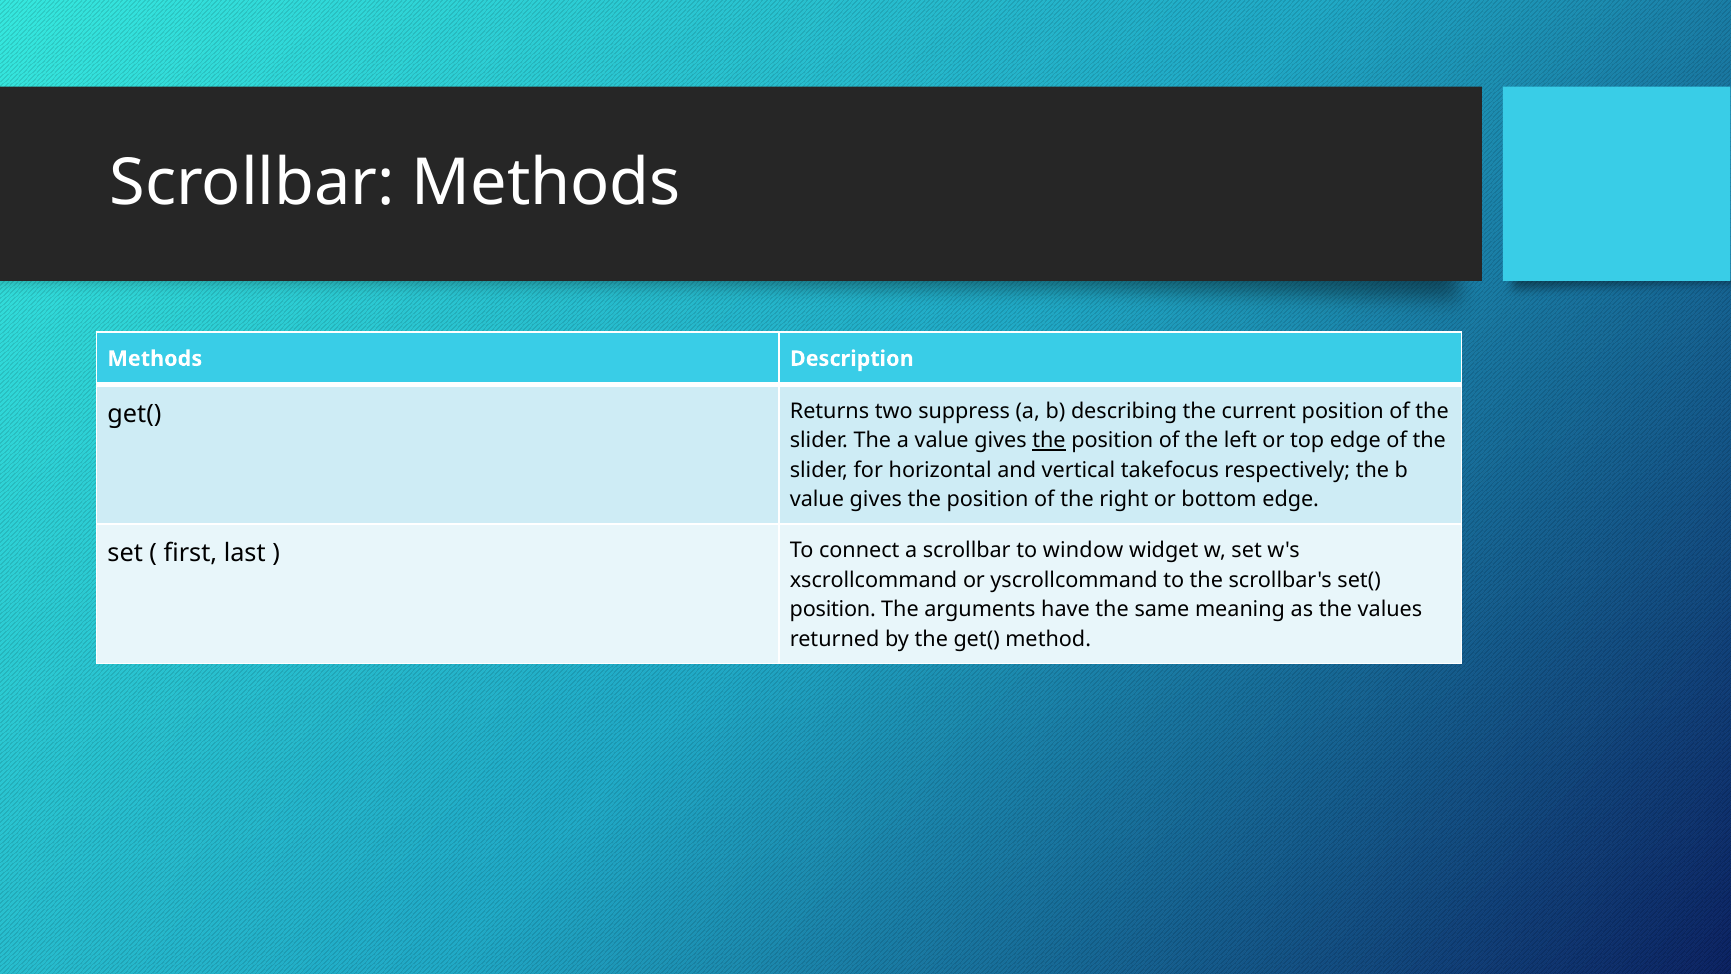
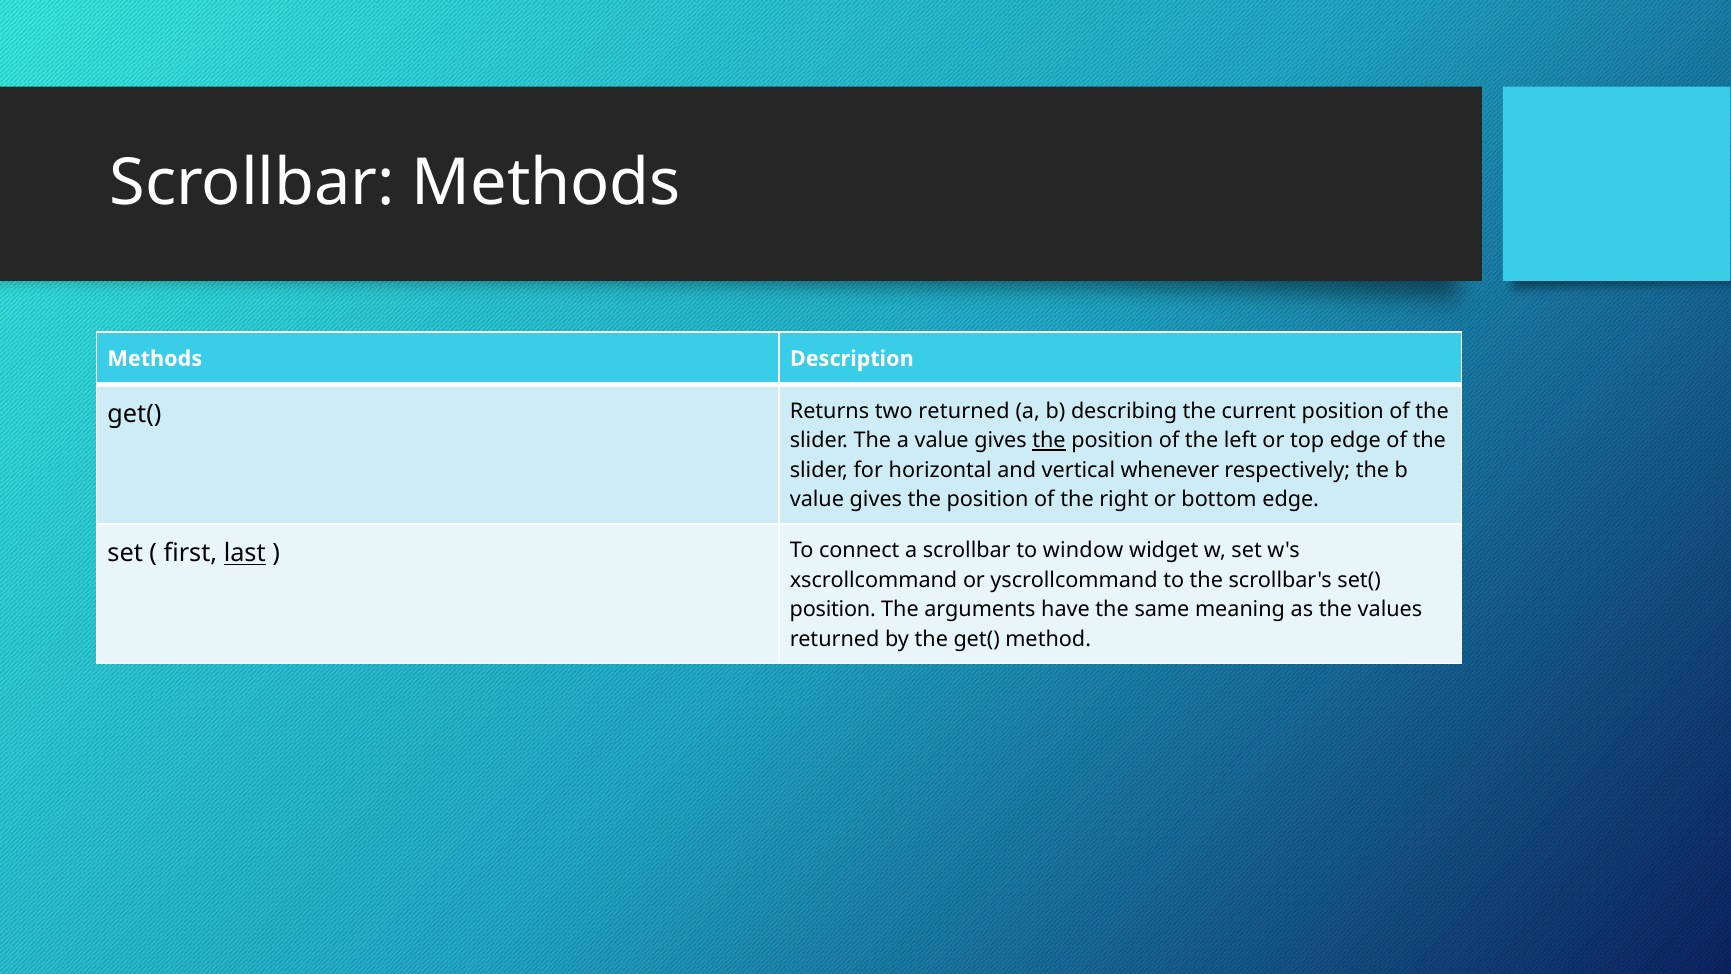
two suppress: suppress -> returned
takefocus: takefocus -> whenever
last underline: none -> present
